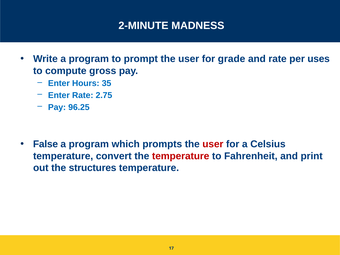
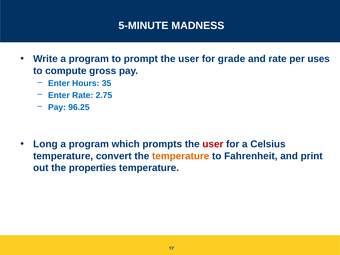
2-MINUTE: 2-MINUTE -> 5-MINUTE
False: False -> Long
temperature at (181, 156) colour: red -> orange
structures: structures -> properties
